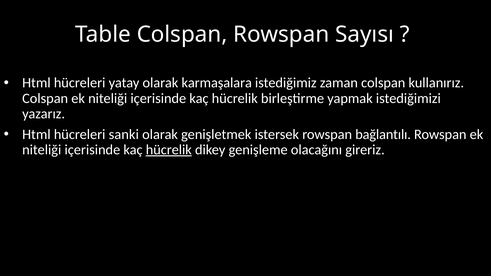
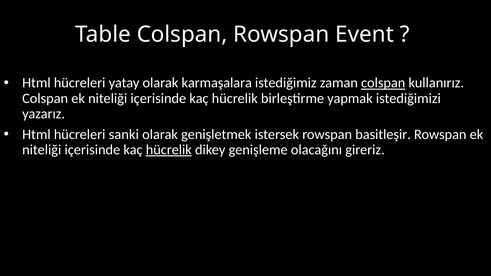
Sayısı: Sayısı -> Event
colspan at (383, 83) underline: none -> present
bağlantılı: bağlantılı -> basitleşir
